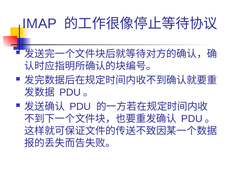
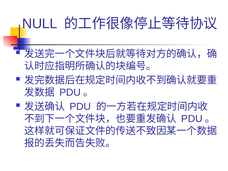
IMAP: IMAP -> NULL
